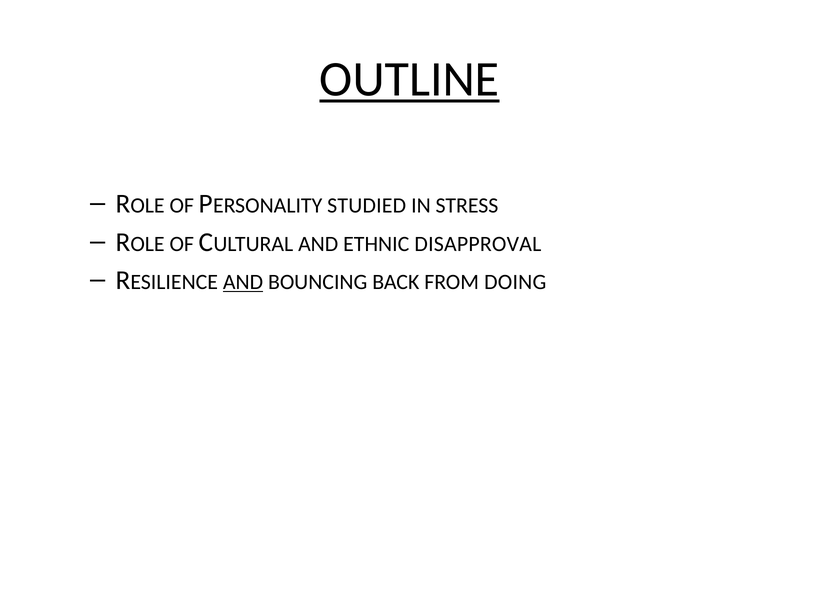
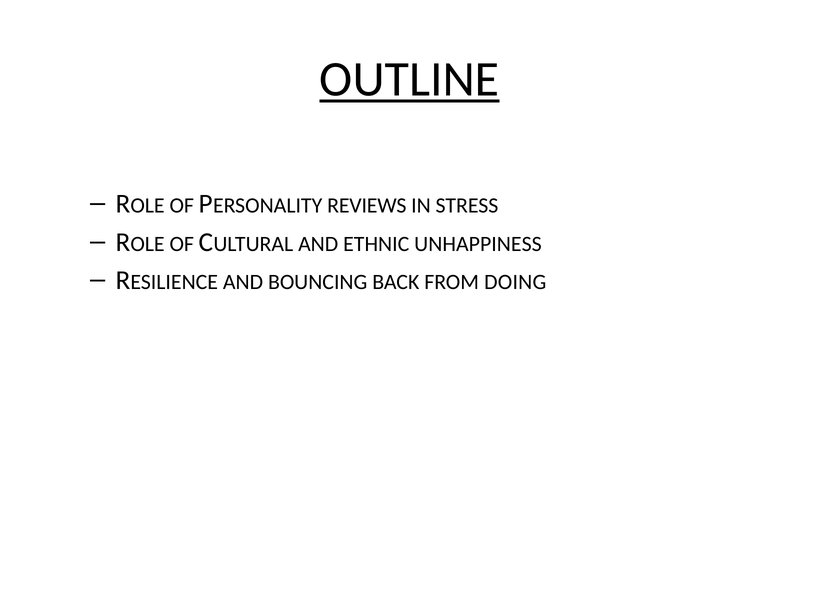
STUDIED: STUDIED -> REVIEWS
DISAPPROVAL: DISAPPROVAL -> UNHAPPINESS
AND at (243, 282) underline: present -> none
